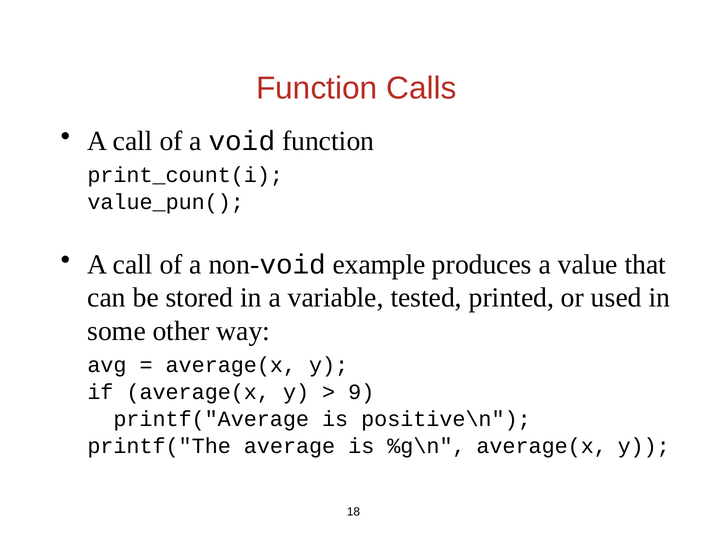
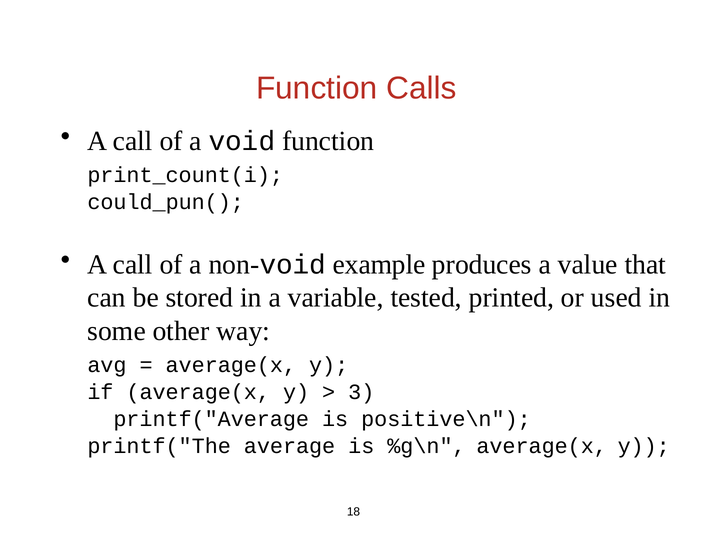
value_pun(: value_pun( -> could_pun(
9: 9 -> 3
